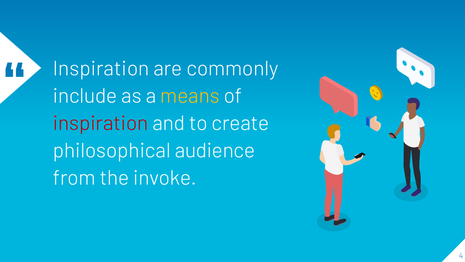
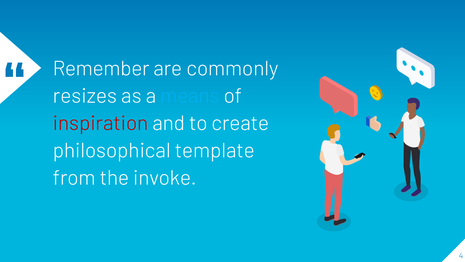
Inspiration at (101, 69): Inspiration -> Remember
include: include -> resizes
means colour: yellow -> light blue
audience: audience -> template
